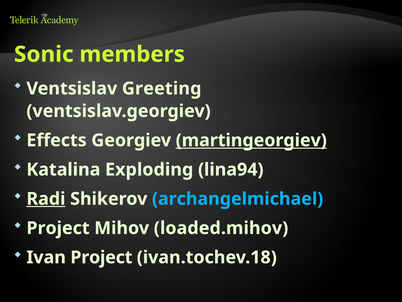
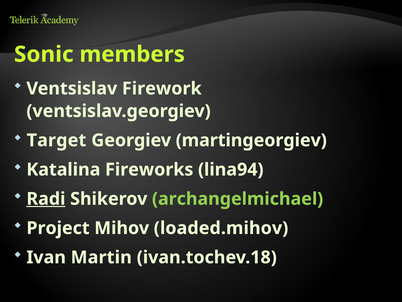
Greeting: Greeting -> Firework
Effects: Effects -> Target
martingeorgiev underline: present -> none
Exploding: Exploding -> Fireworks
archangelmichael colour: light blue -> light green
Ivan Project: Project -> Martin
